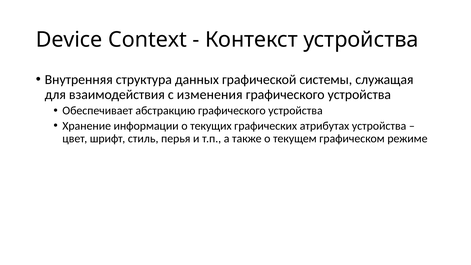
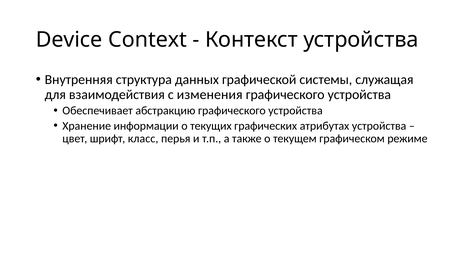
стиль: стиль -> класс
